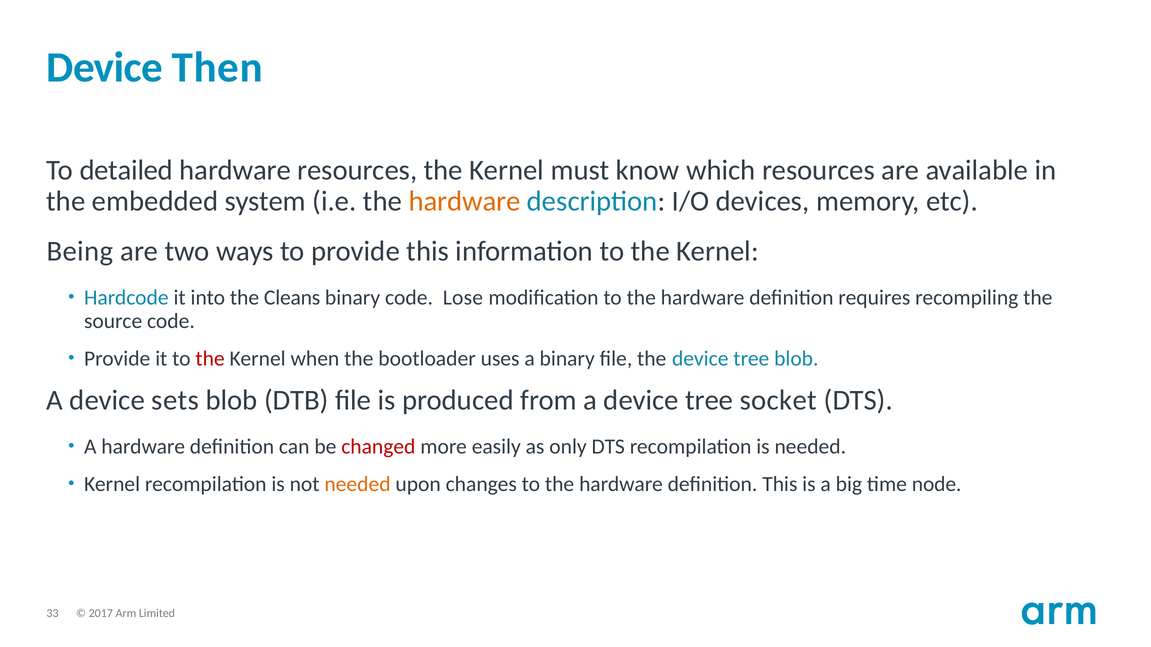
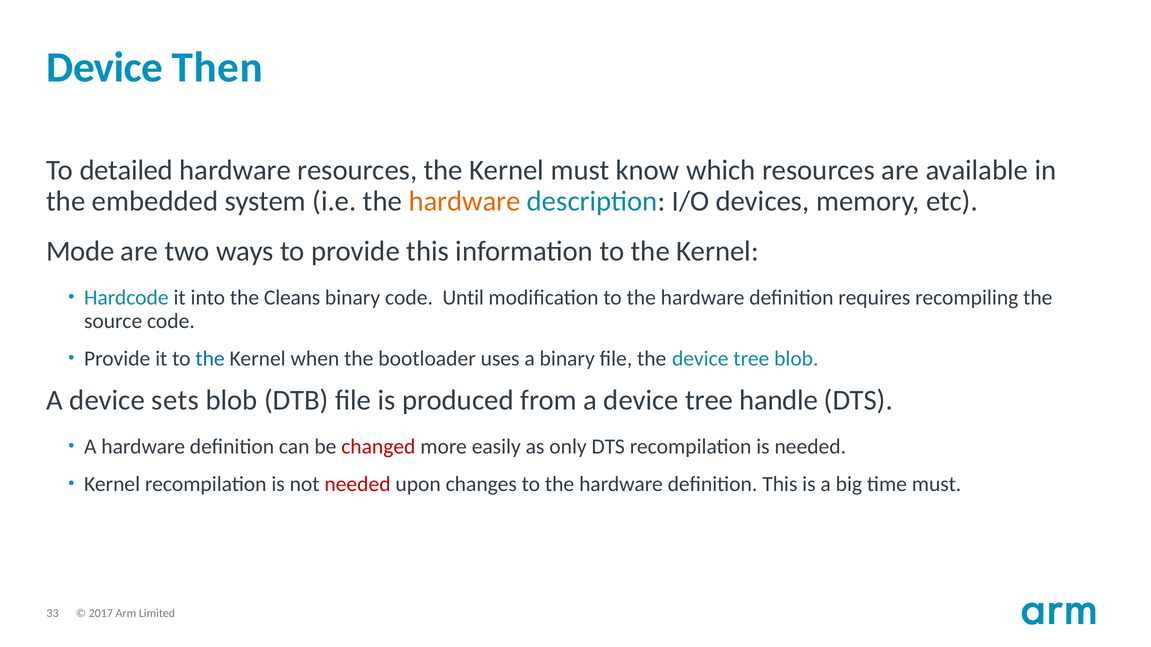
Being: Being -> Mode
Lose: Lose -> Until
the at (210, 359) colour: red -> blue
socket: socket -> handle
needed at (358, 484) colour: orange -> red
time node: node -> must
